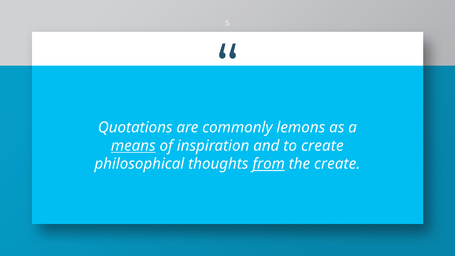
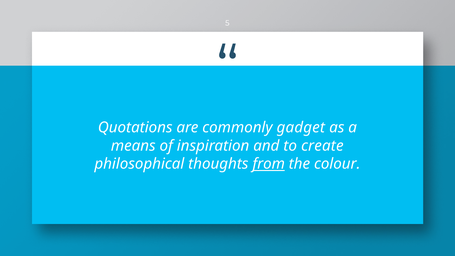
lemons: lemons -> gadget
means underline: present -> none
the create: create -> colour
